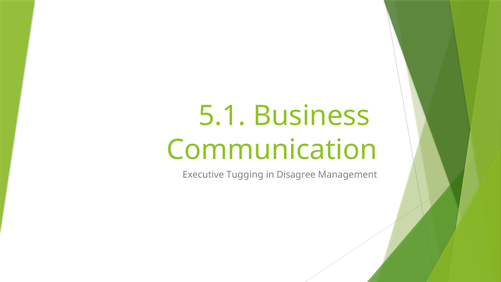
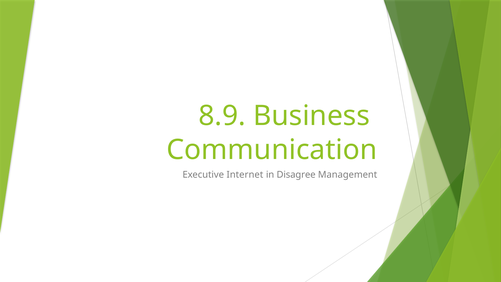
5.1: 5.1 -> 8.9
Tugging: Tugging -> Internet
